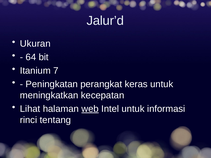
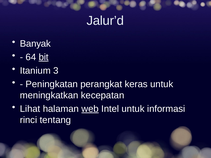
Ukuran: Ukuran -> Banyak
bit underline: none -> present
7: 7 -> 3
